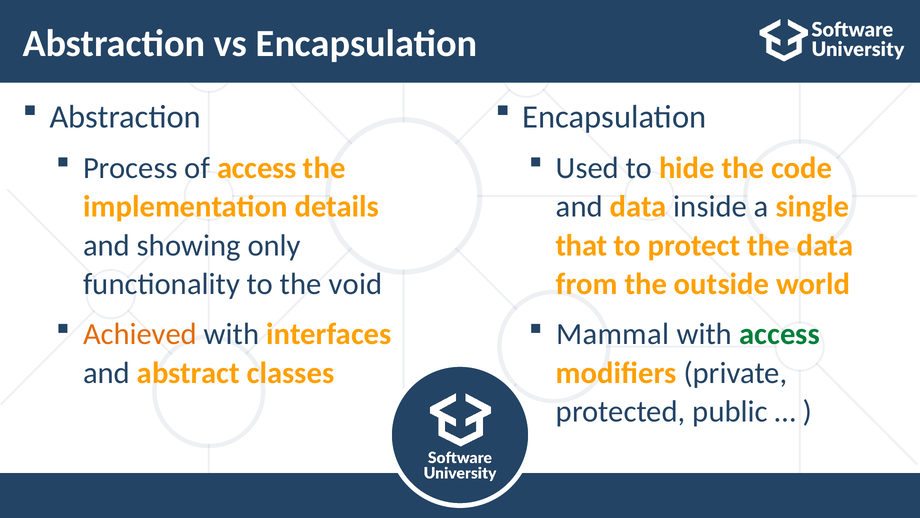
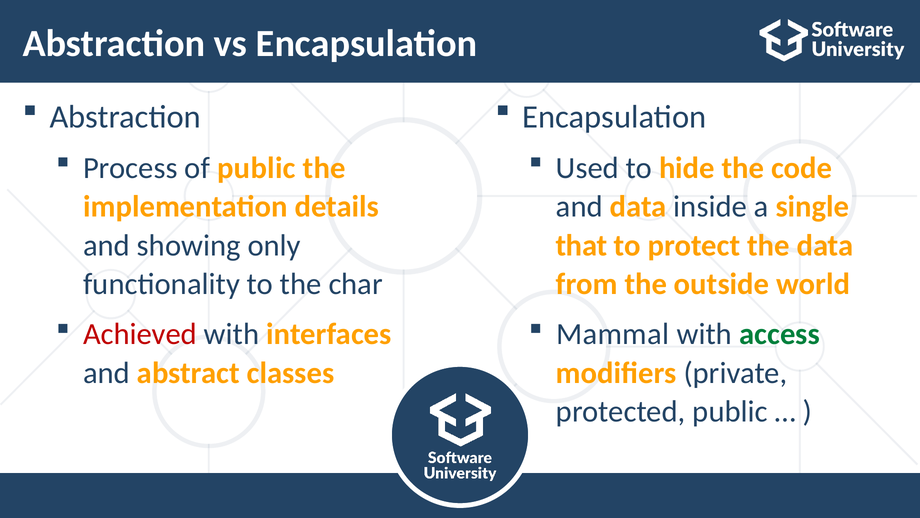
of access: access -> public
void: void -> char
Achieved colour: orange -> red
